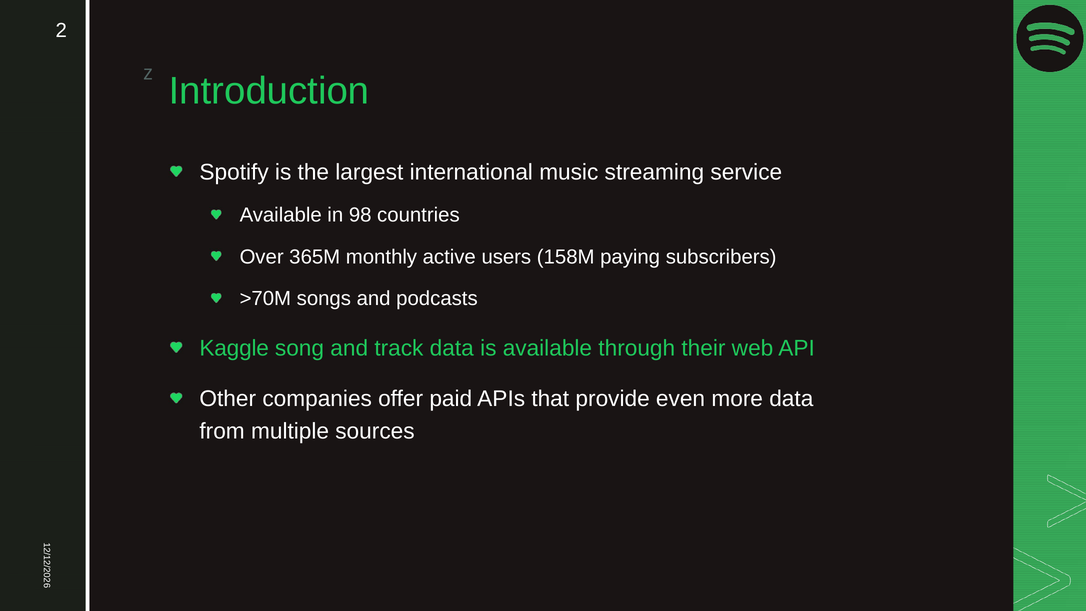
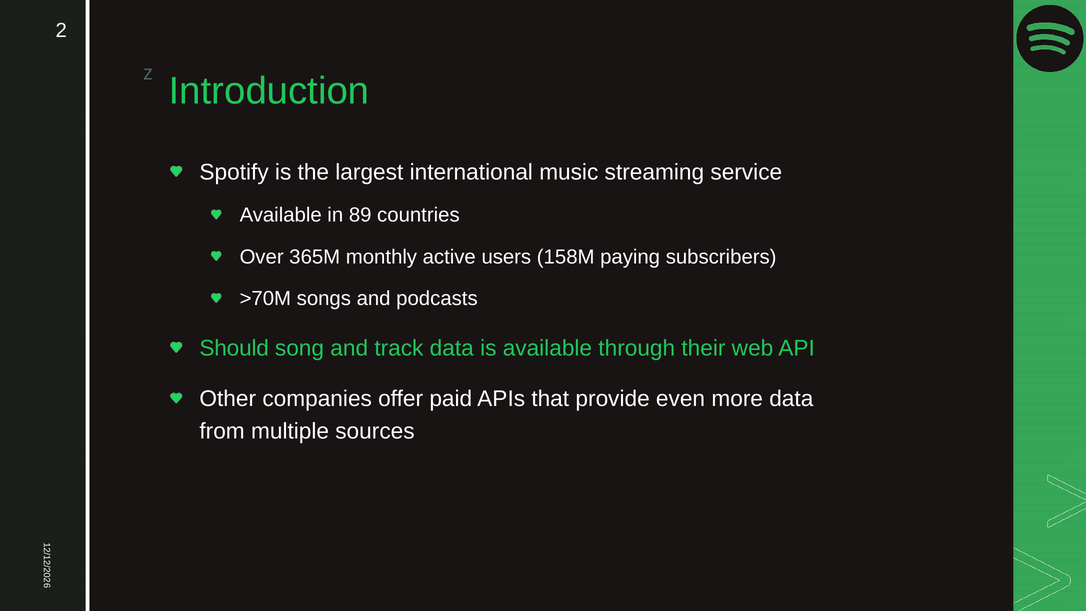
98: 98 -> 89
Kaggle: Kaggle -> Should
